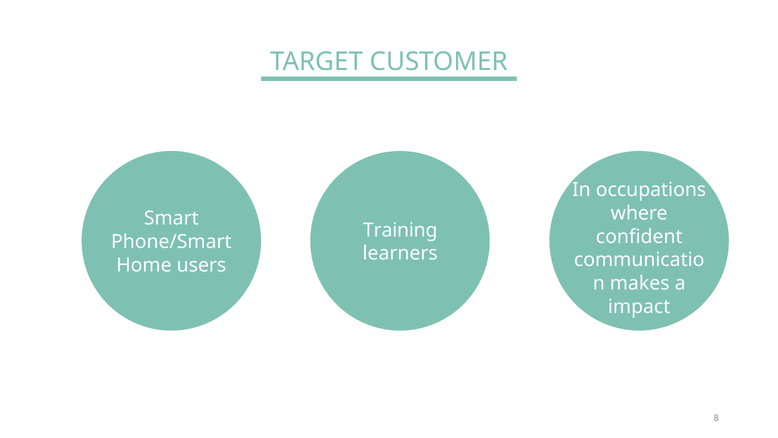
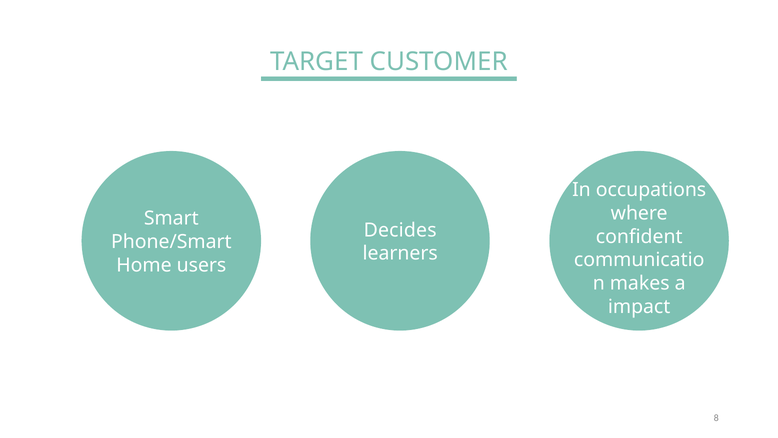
Training: Training -> Decides
